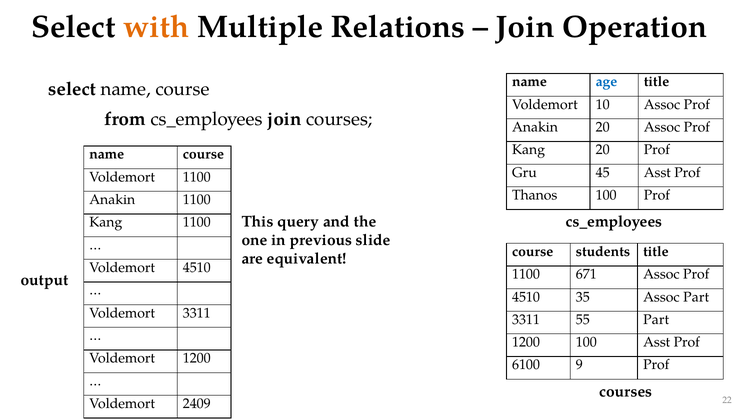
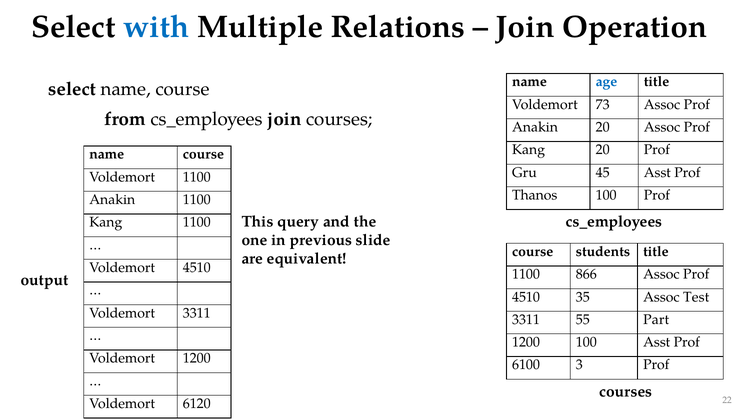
with colour: orange -> blue
10: 10 -> 73
671: 671 -> 866
Assoc Part: Part -> Test
9: 9 -> 3
2409: 2409 -> 6120
